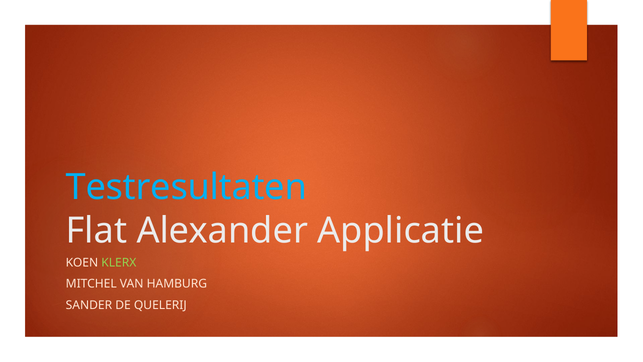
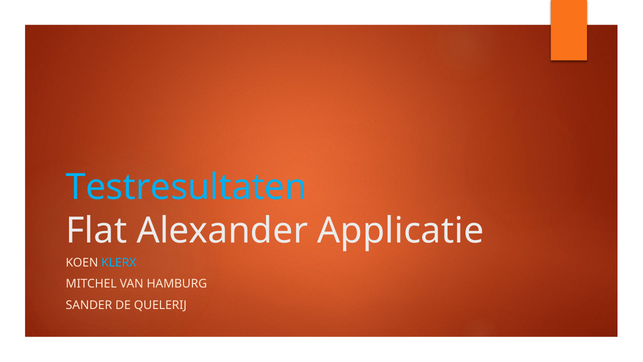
KLERX colour: light green -> light blue
